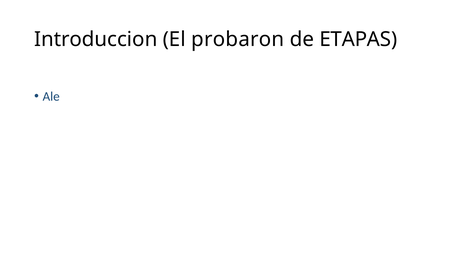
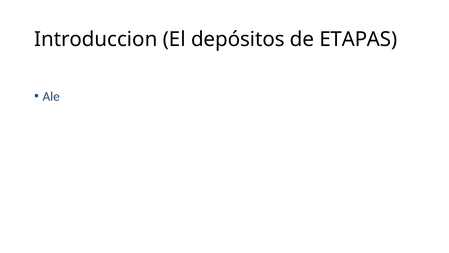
probaron: probaron -> depósitos
